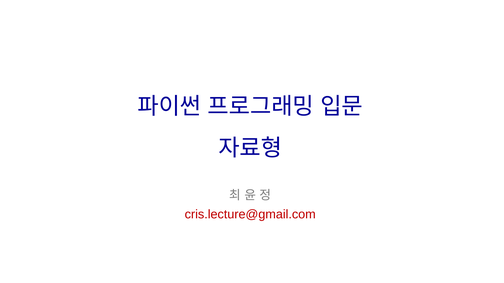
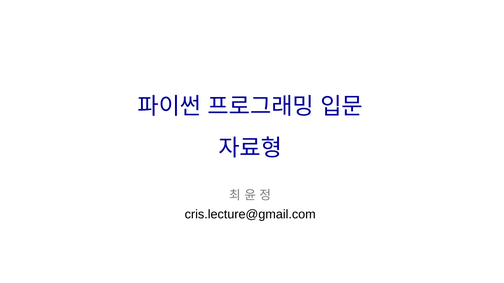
cris.lecture@gmail.com colour: red -> black
